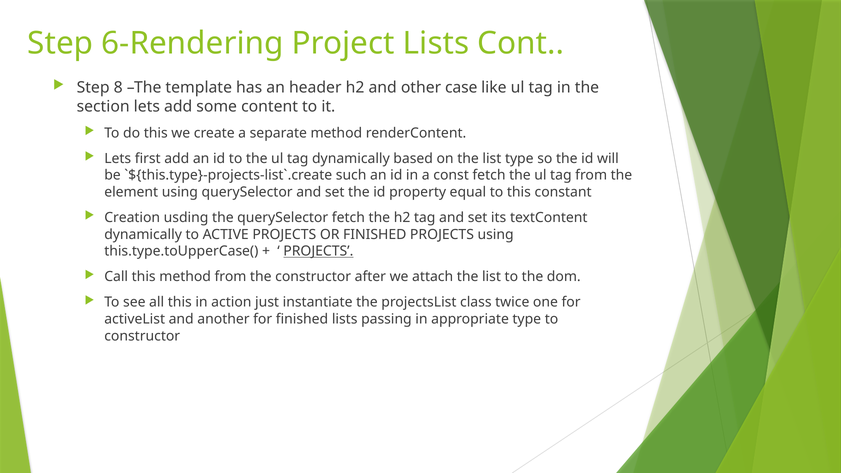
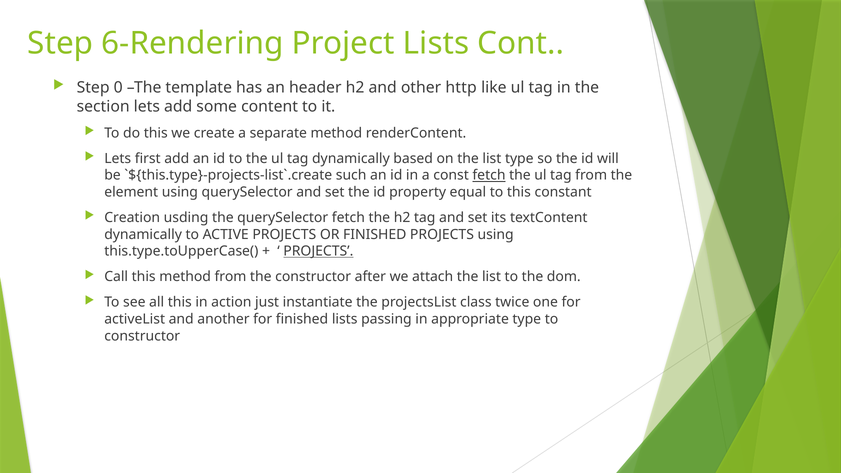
8: 8 -> 0
case: case -> http
fetch at (489, 175) underline: none -> present
